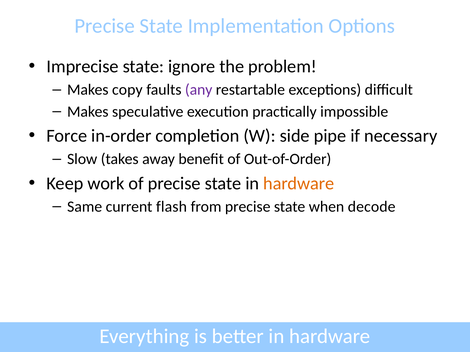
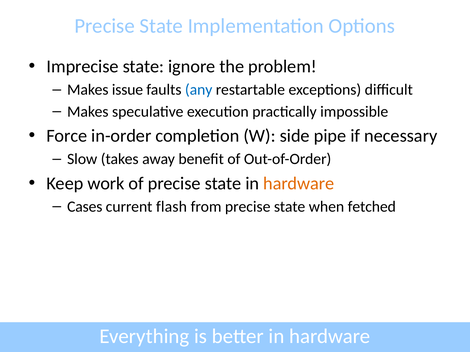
copy: copy -> issue
any colour: purple -> blue
Same: Same -> Cases
decode: decode -> fetched
